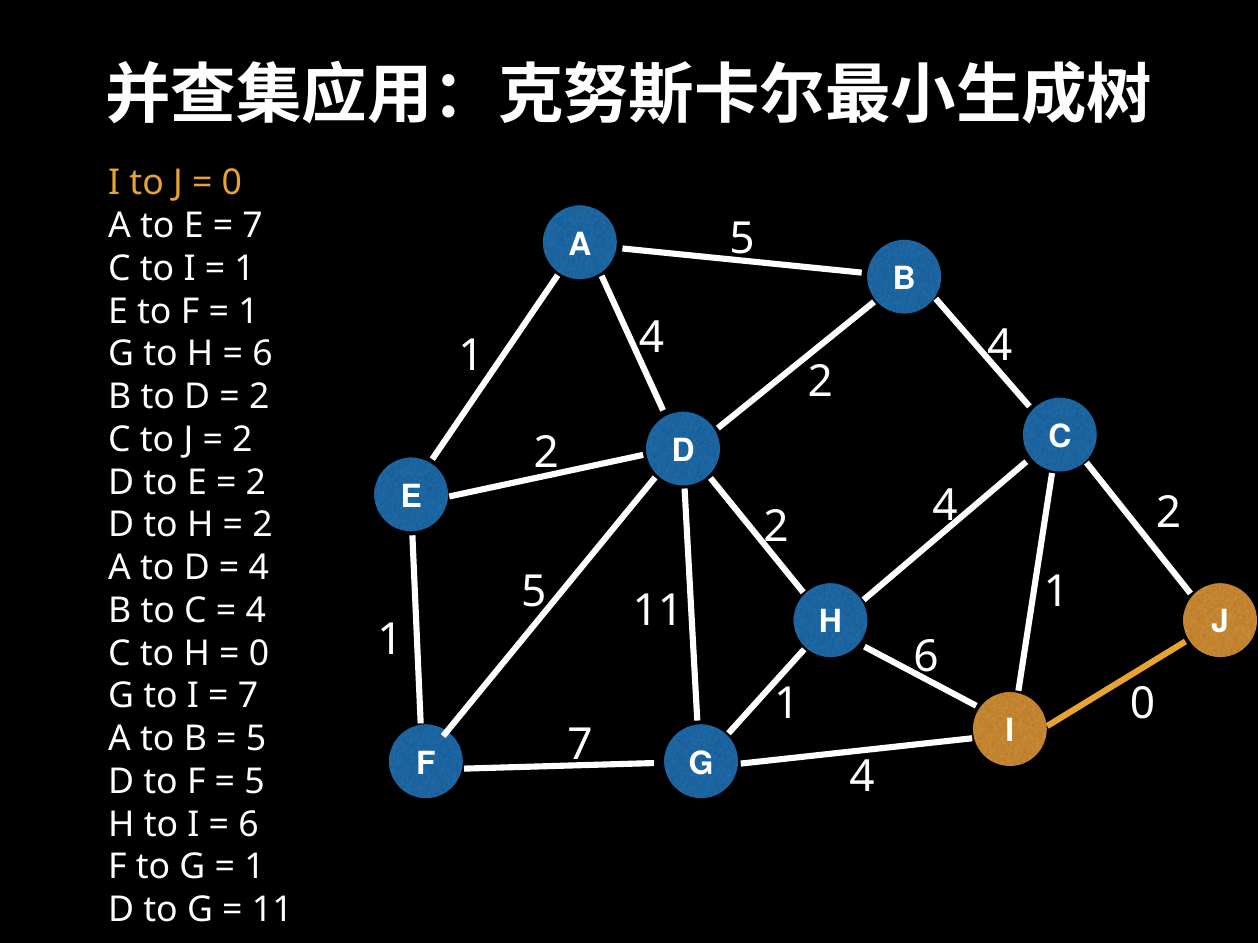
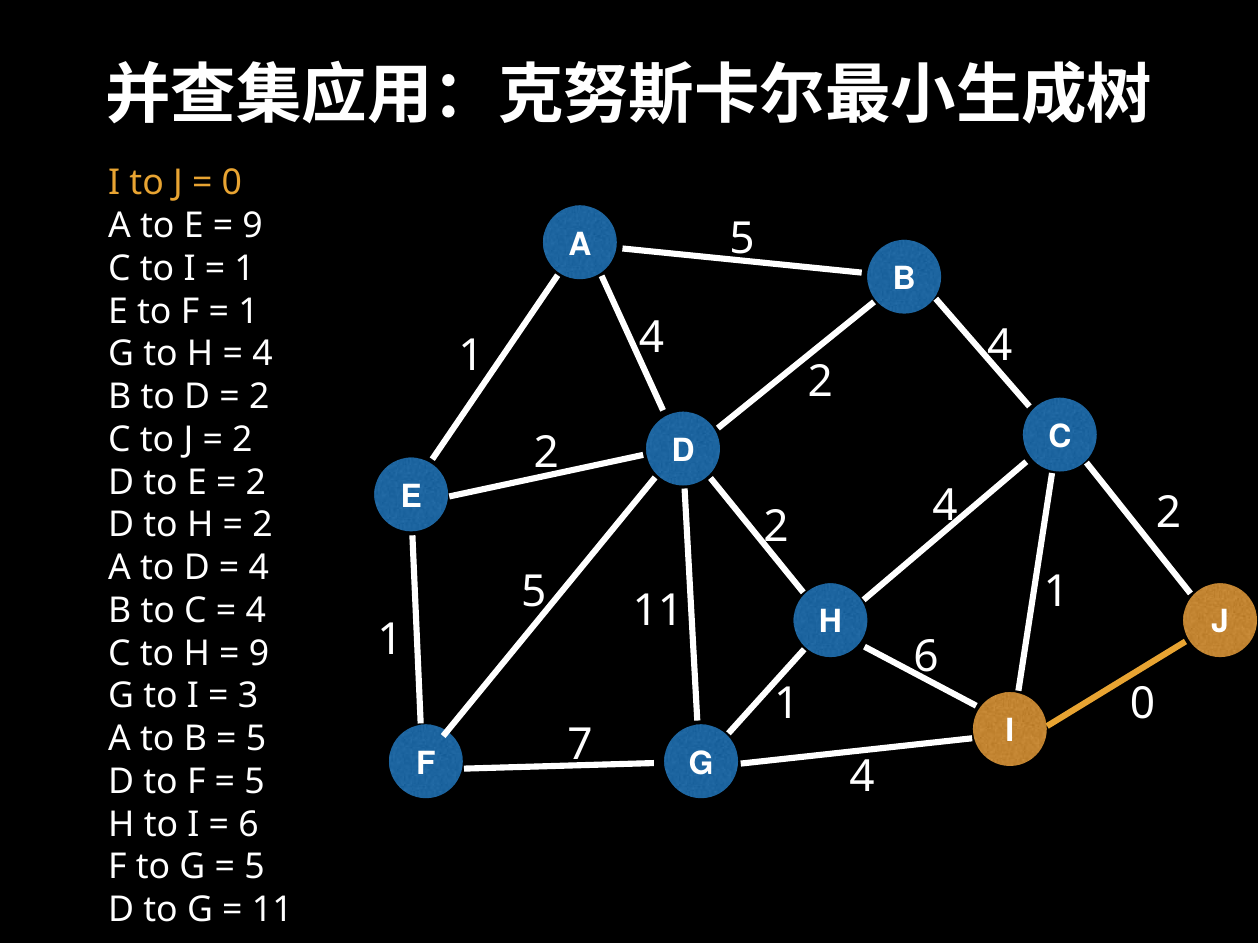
7 at (253, 226): 7 -> 9
6 at (262, 354): 6 -> 4
0 at (259, 654): 0 -> 9
7 at (248, 696): 7 -> 3
1 at (254, 867): 1 -> 5
